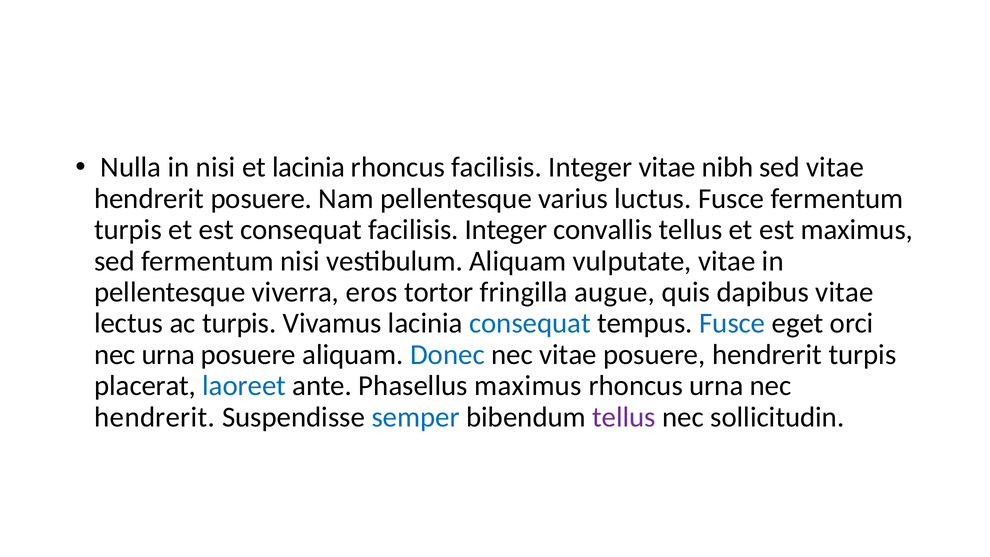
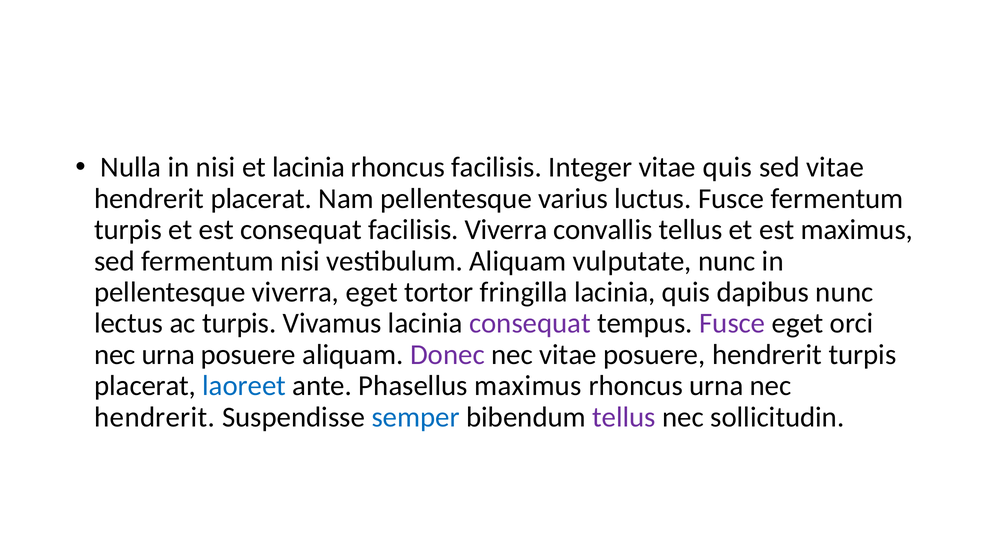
vitae nibh: nibh -> quis
hendrerit posuere: posuere -> placerat
consequat facilisis Integer: Integer -> Viverra
vulputate vitae: vitae -> nunc
viverra eros: eros -> eget
fringilla augue: augue -> lacinia
dapibus vitae: vitae -> nunc
consequat at (530, 323) colour: blue -> purple
Fusce at (732, 323) colour: blue -> purple
Donec colour: blue -> purple
